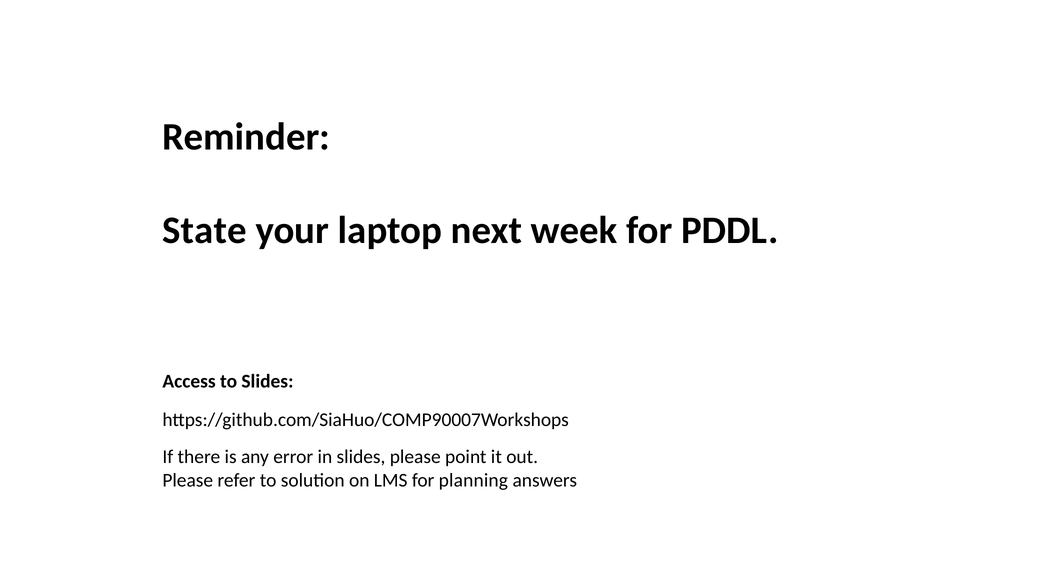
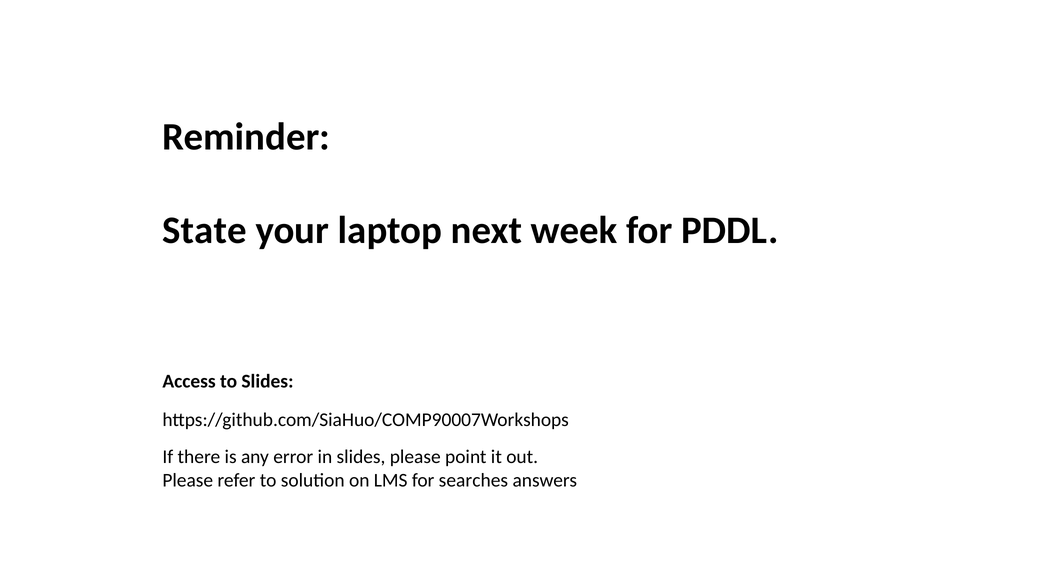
planning: planning -> searches
